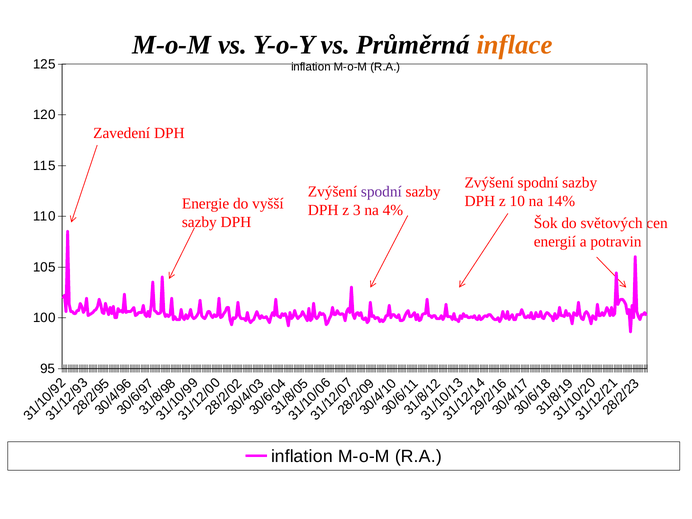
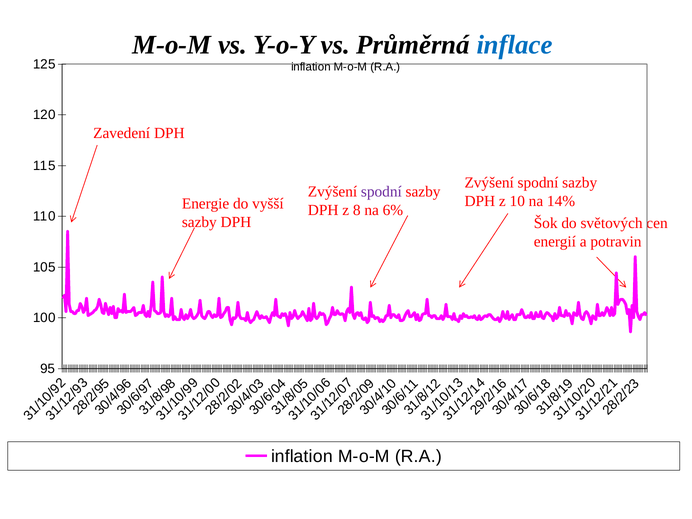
inflace colour: orange -> blue
z 3: 3 -> 8
4%: 4% -> 6%
